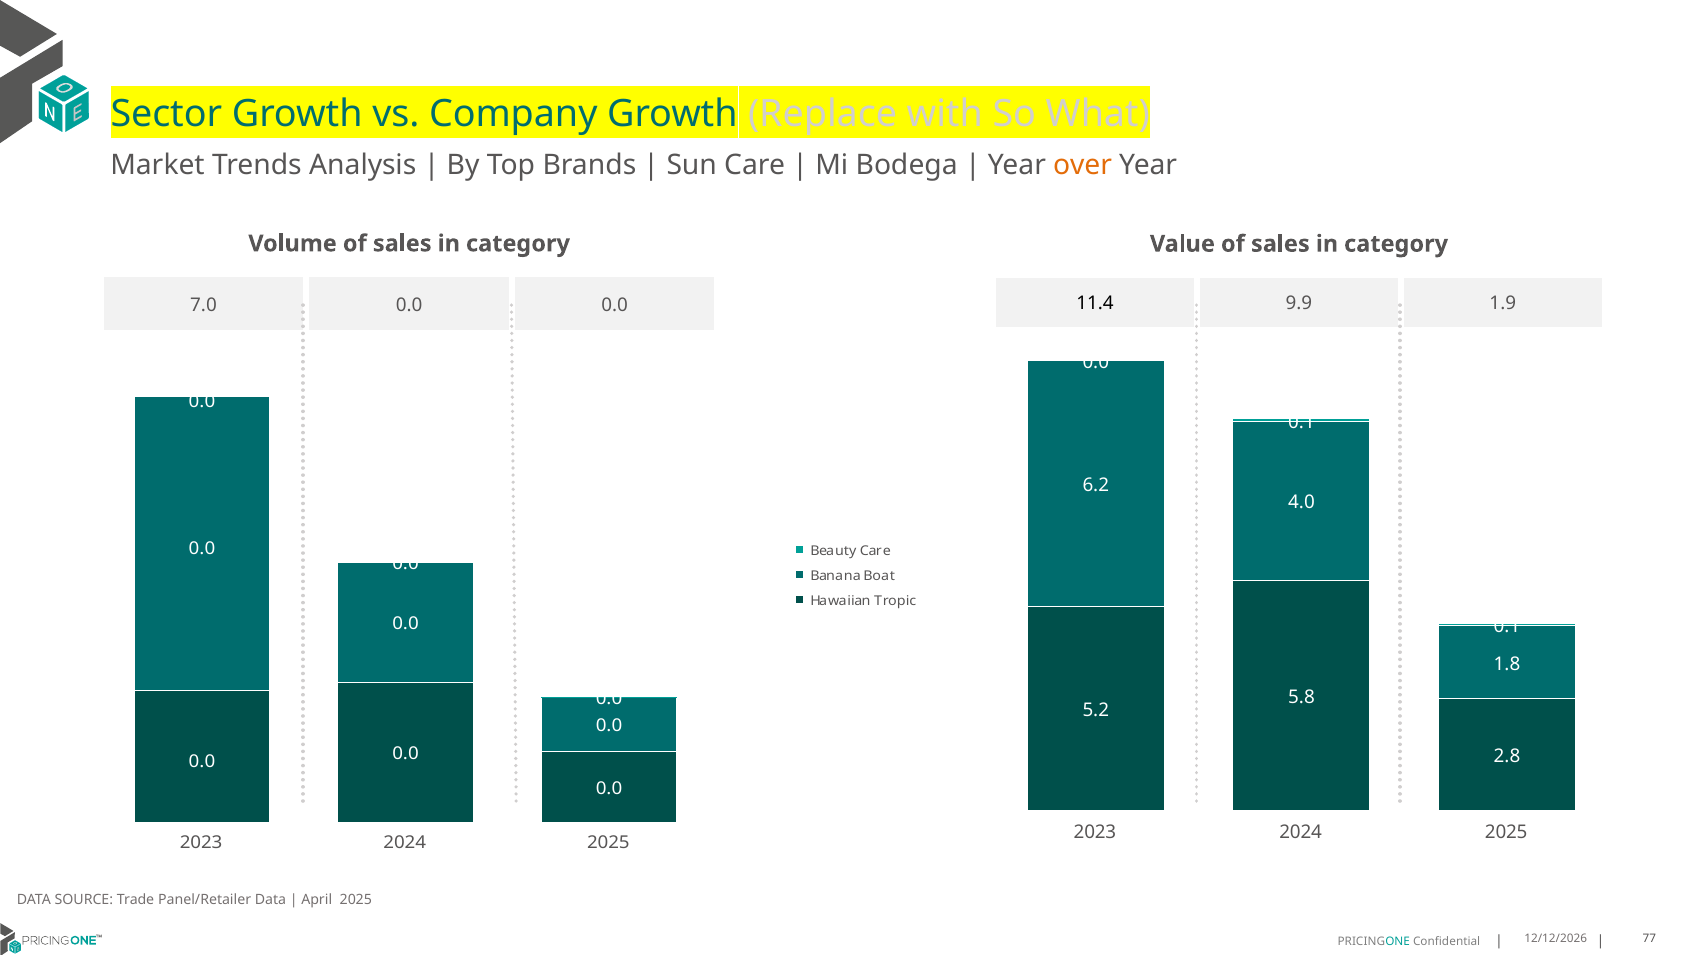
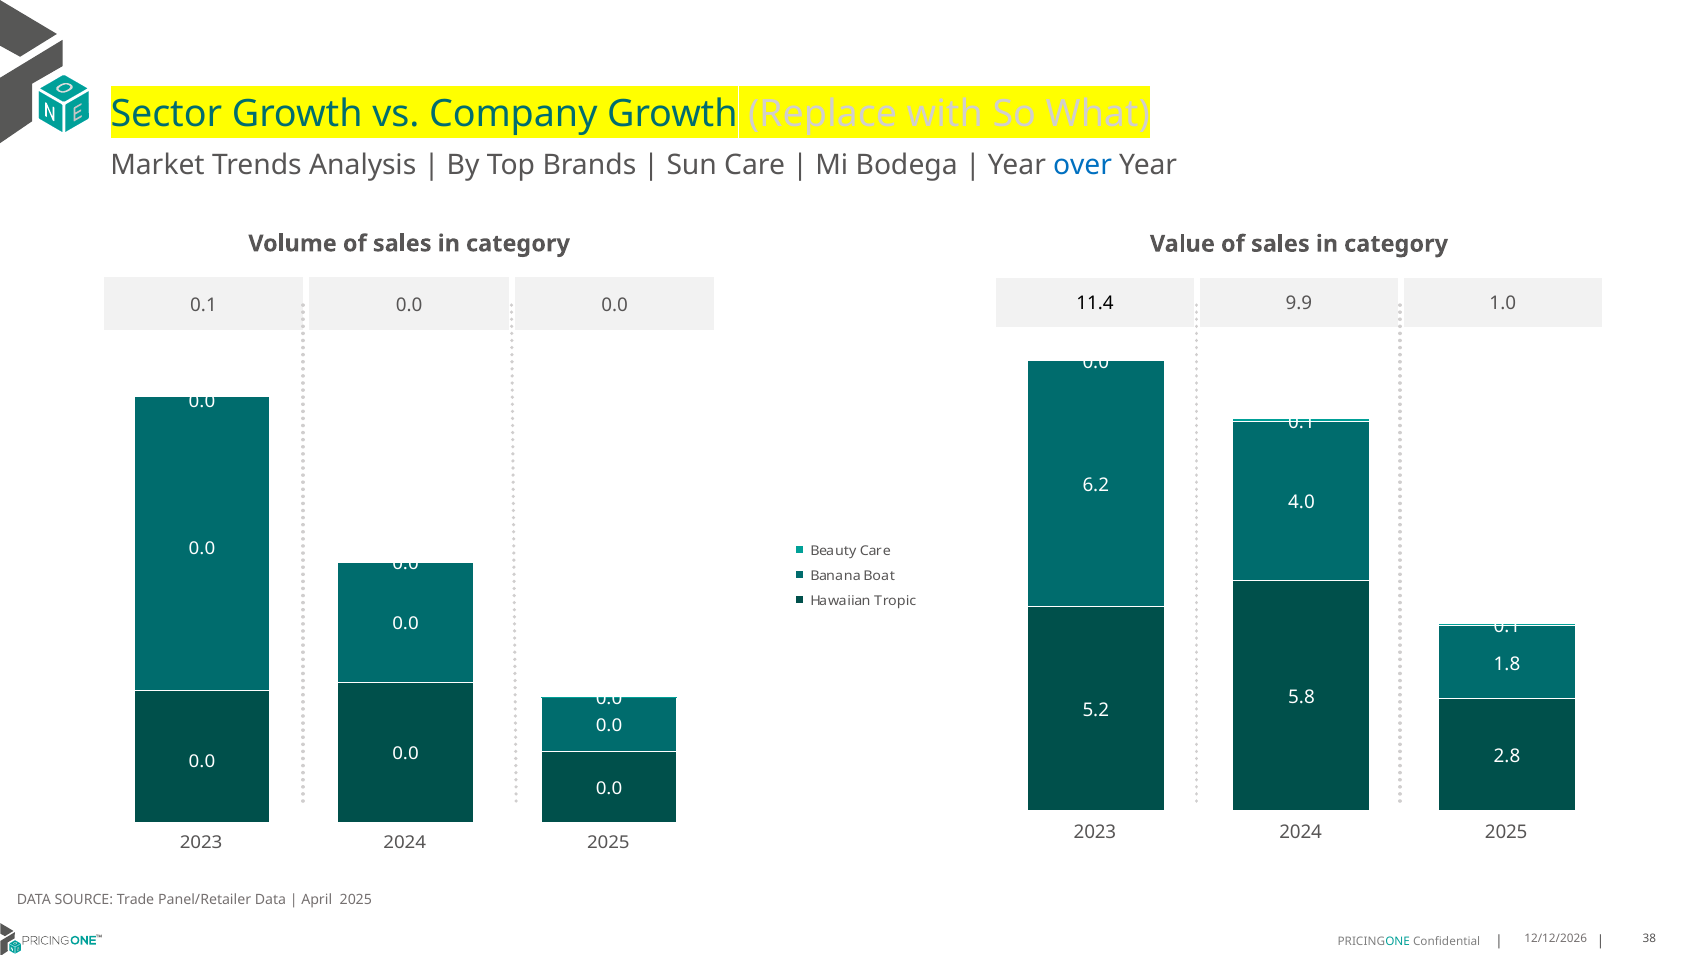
over colour: orange -> blue
1.9: 1.9 -> 1.0
7.0 at (203, 305): 7.0 -> 0.1
77: 77 -> 38
